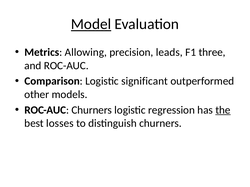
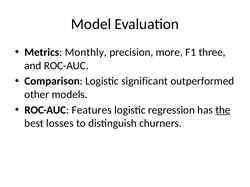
Model underline: present -> none
Allowing: Allowing -> Monthly
leads: leads -> more
ROC-AUC Churners: Churners -> Features
